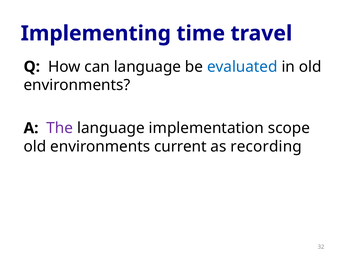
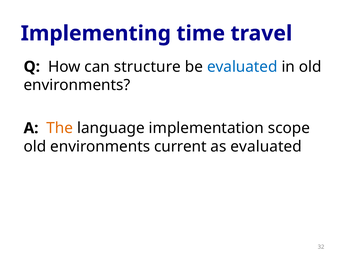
can language: language -> structure
The colour: purple -> orange
as recording: recording -> evaluated
